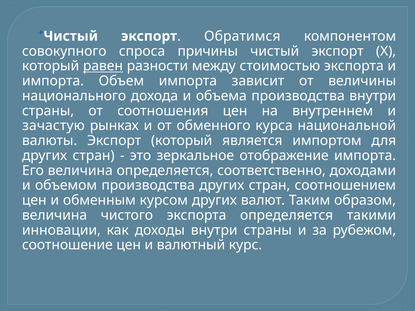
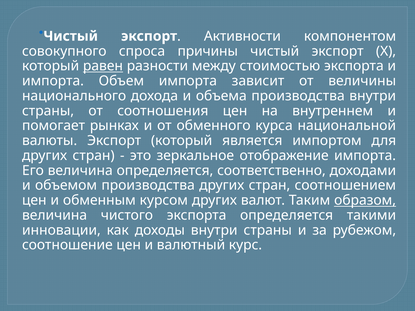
Обратимся: Обратимся -> Активности
зачастую: зачастую -> помогает
образом underline: none -> present
